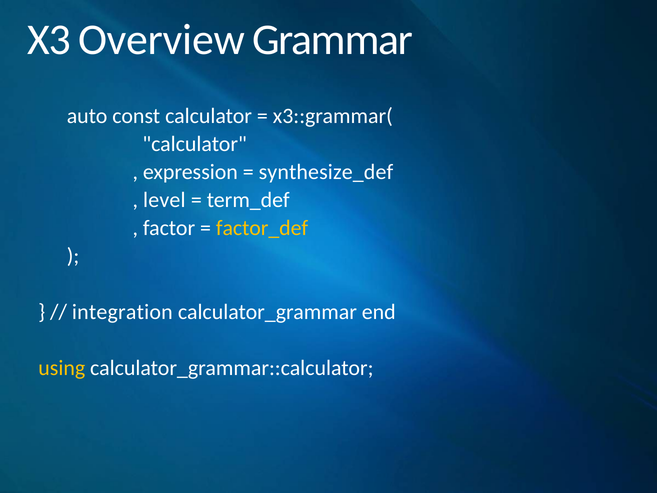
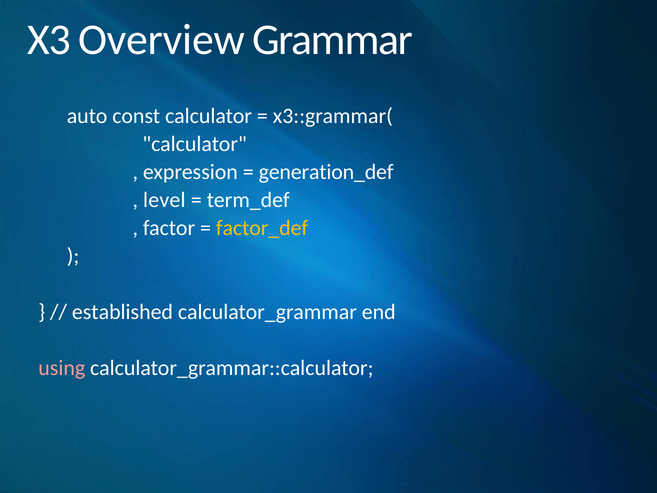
synthesize_def: synthesize_def -> generation_def
integration: integration -> established
using colour: yellow -> pink
